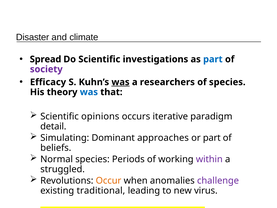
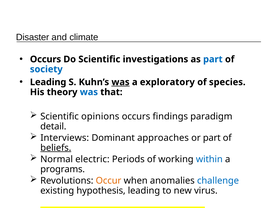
Spread at (46, 59): Spread -> Occurs
society colour: purple -> blue
Efficacy at (48, 82): Efficacy -> Leading
researchers: researchers -> exploratory
iterative: iterative -> findings
Simulating: Simulating -> Interviews
beliefs underline: none -> present
Normal species: species -> electric
within colour: purple -> blue
struggled: struggled -> programs
challenge colour: purple -> blue
traditional: traditional -> hypothesis
